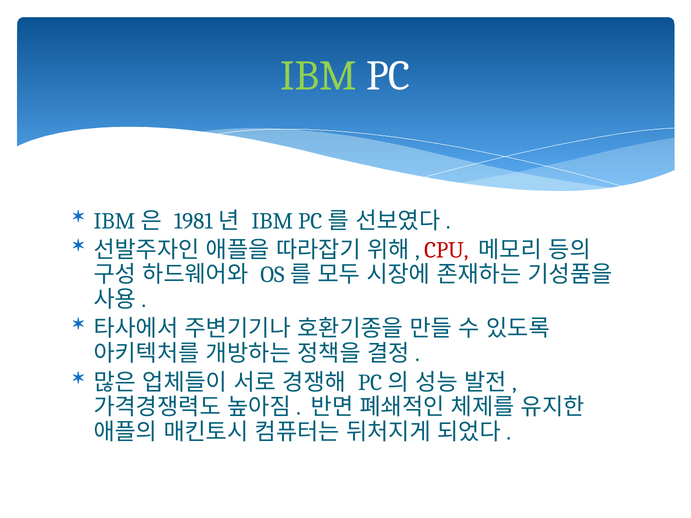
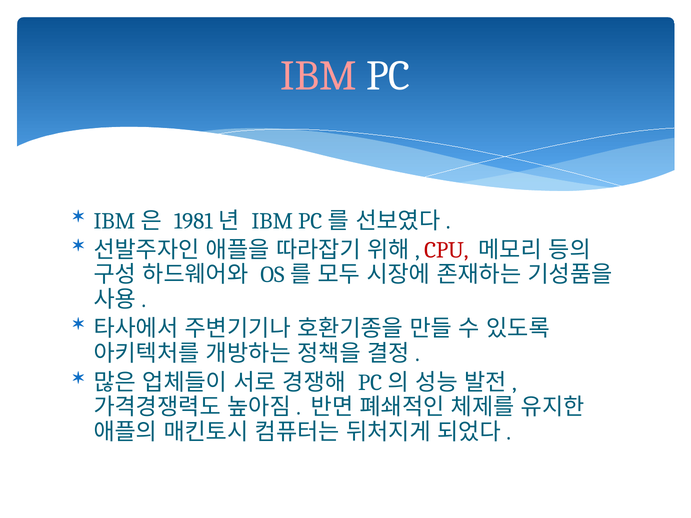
IBM at (319, 76) colour: light green -> pink
